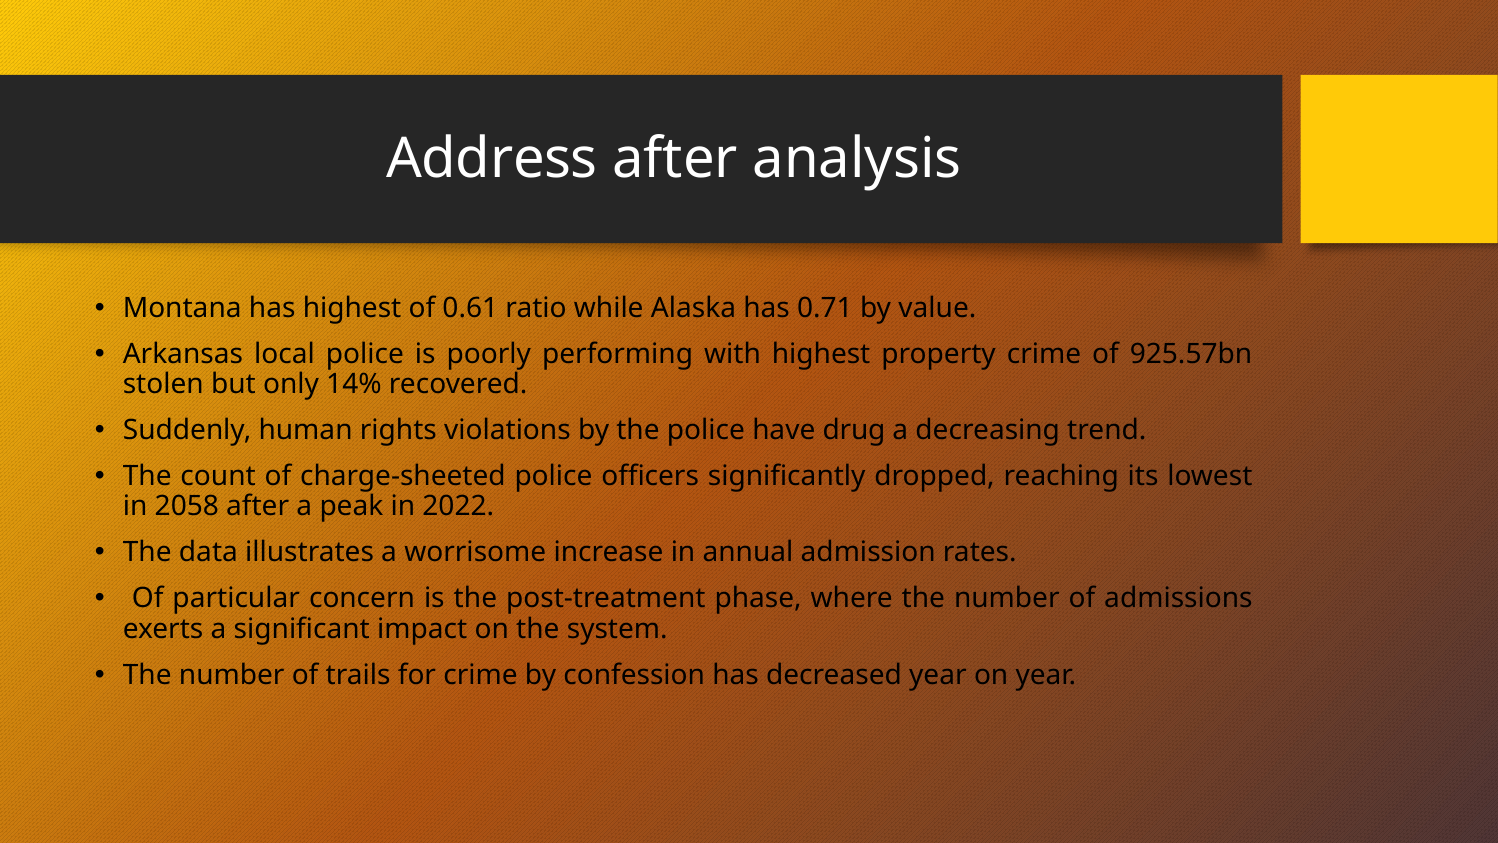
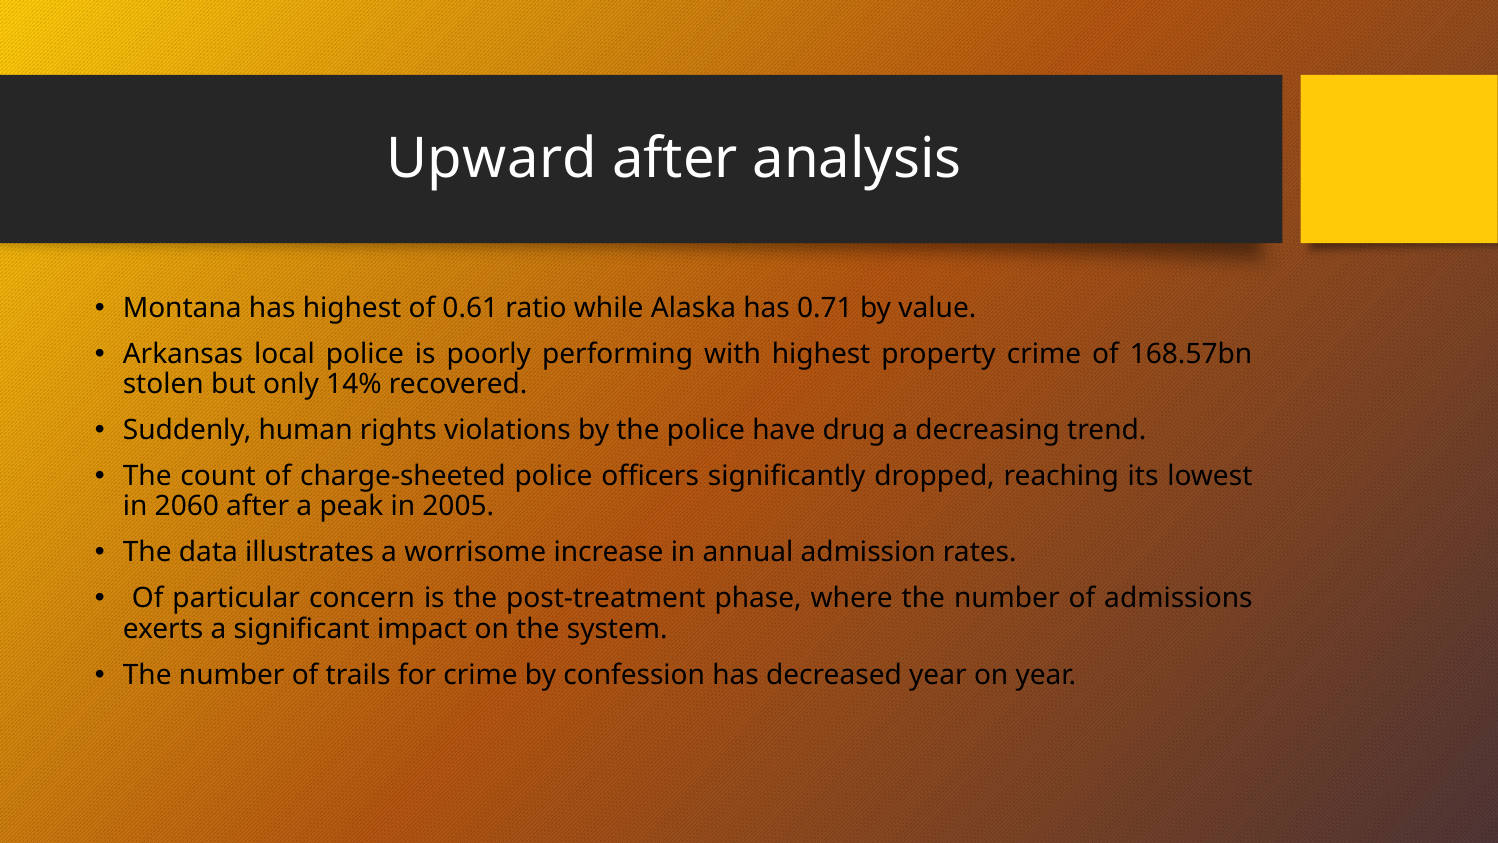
Address: Address -> Upward
925.57bn: 925.57bn -> 168.57bn
2058: 2058 -> 2060
2022: 2022 -> 2005
